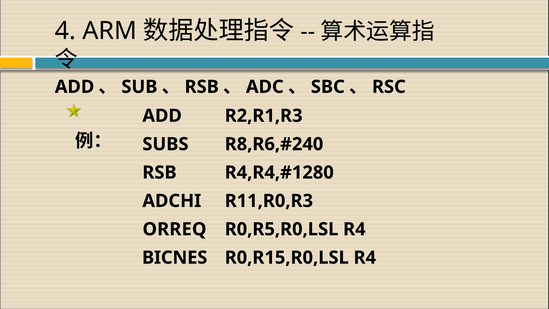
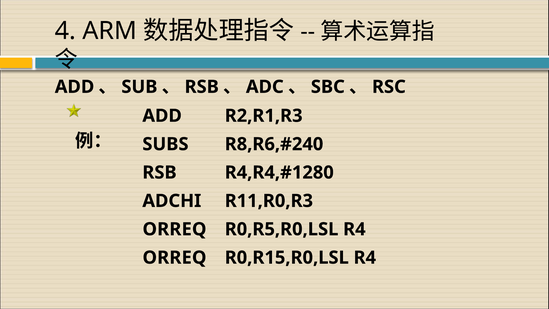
BICNES at (175, 257): BICNES -> ORREQ
